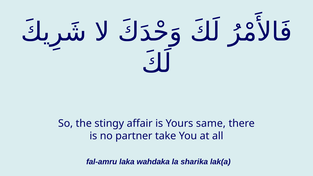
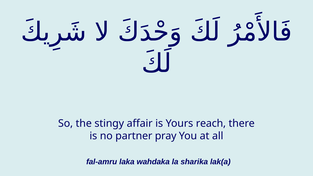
same: same -> reach
take: take -> pray
